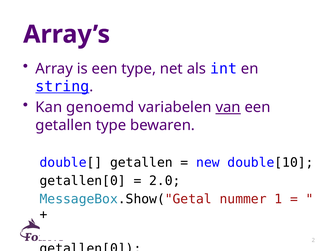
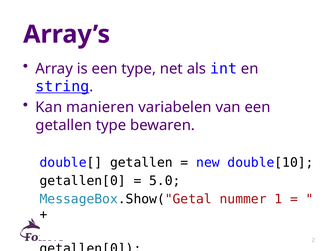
genoemd: genoemd -> manieren
van underline: present -> none
2.0: 2.0 -> 5.0
